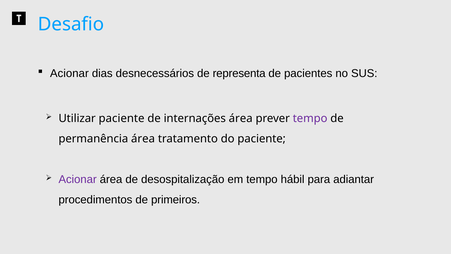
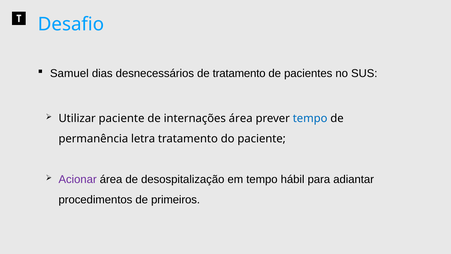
Acionar at (69, 73): Acionar -> Samuel
de representa: representa -> tratamento
tempo at (310, 118) colour: purple -> blue
permanência área: área -> letra
